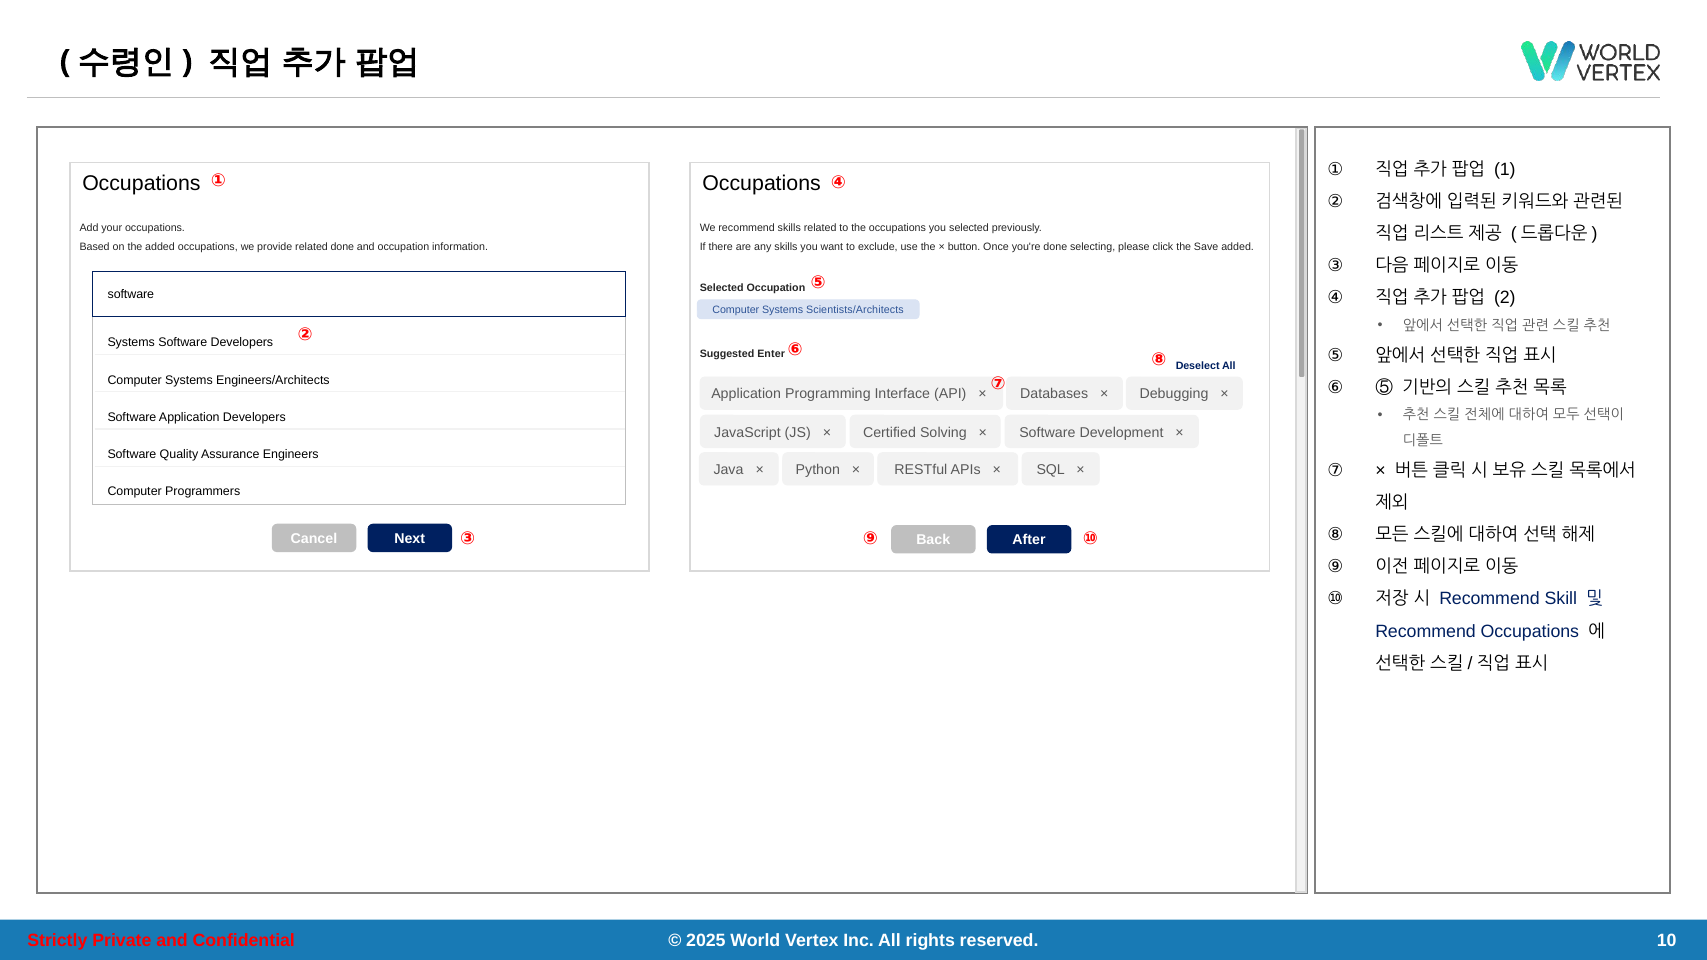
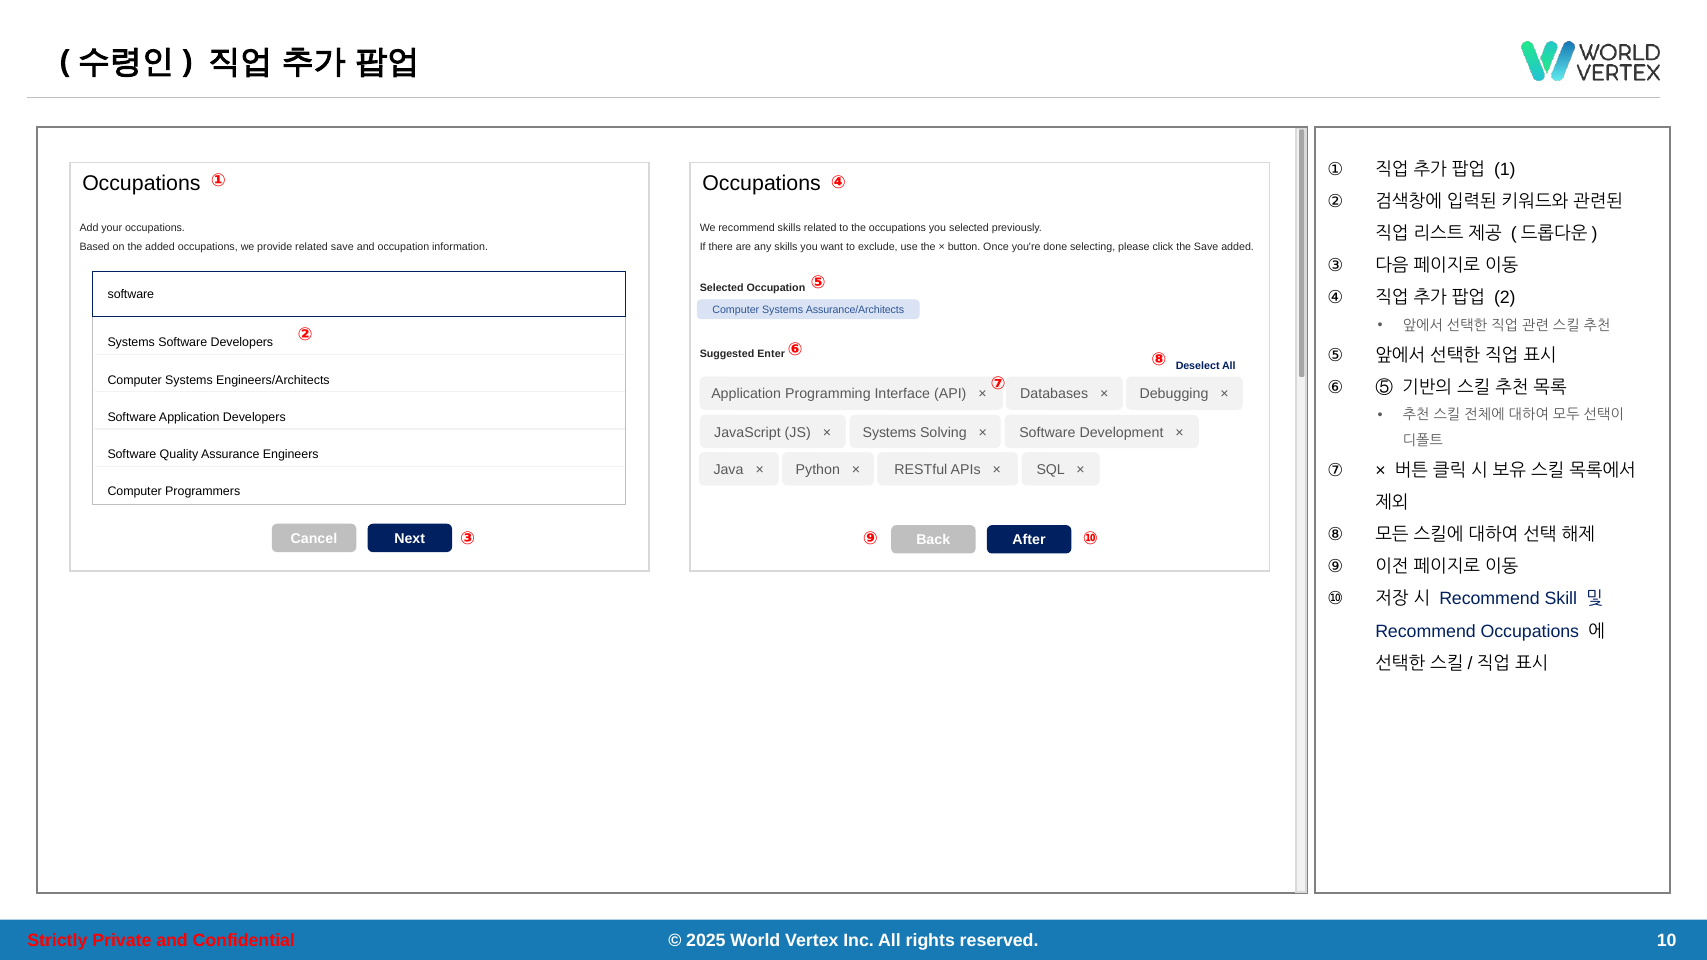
related done: done -> save
Scientists/Architects: Scientists/Architects -> Assurance/Architects
Certified at (889, 432): Certified -> Systems
